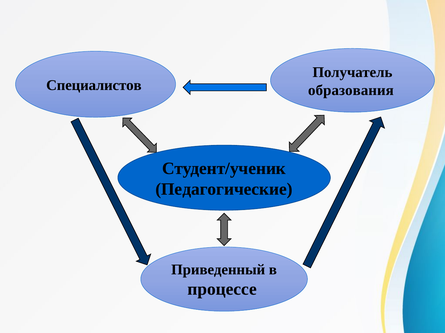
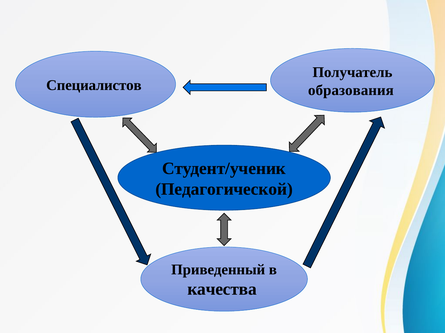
Педагогические: Педагогические -> Педагогической
процессе: процессе -> качества
